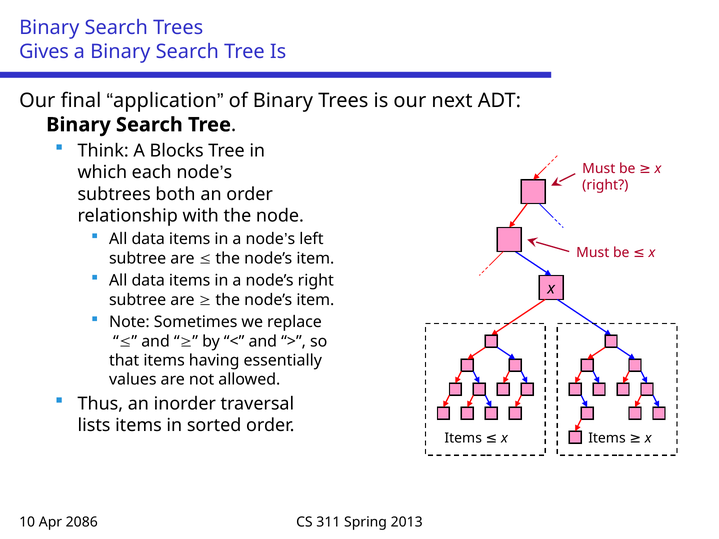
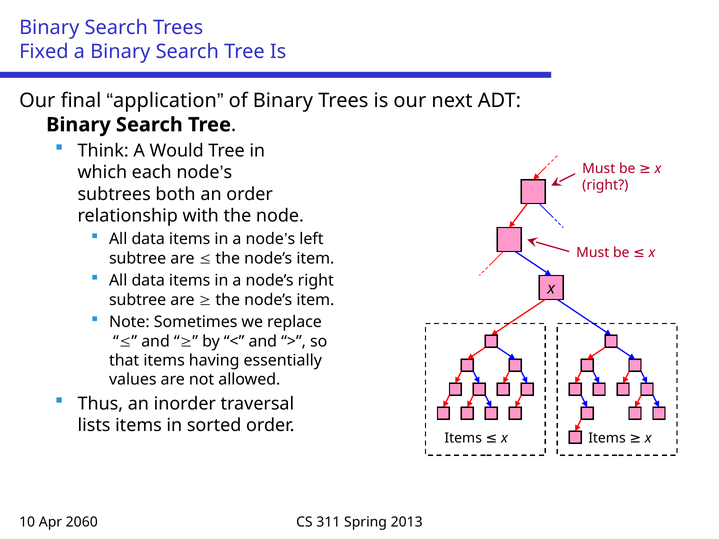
Gives: Gives -> Fixed
Blocks: Blocks -> Would
2086: 2086 -> 2060
